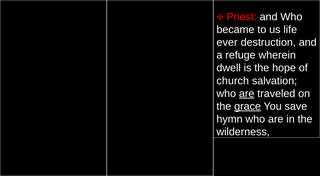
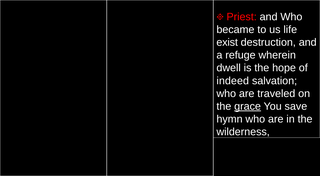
ever: ever -> exist
church: church -> indeed
are at (247, 94) underline: present -> none
